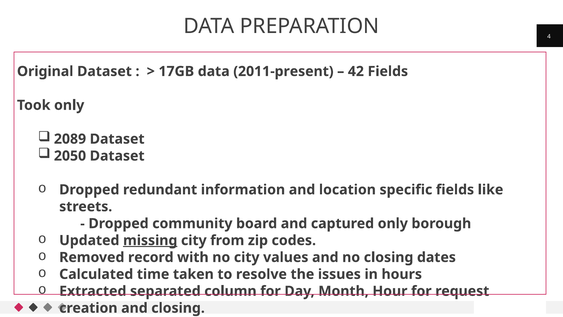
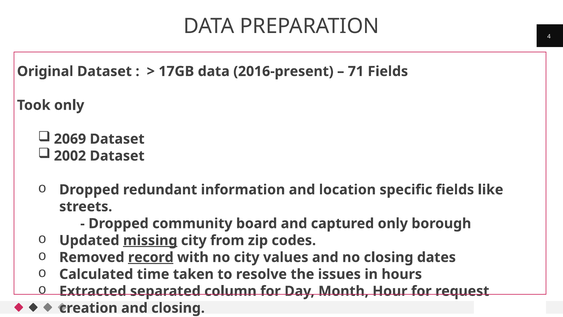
2011-present: 2011-present -> 2016-present
42: 42 -> 71
2089: 2089 -> 2069
2050: 2050 -> 2002
record underline: none -> present
